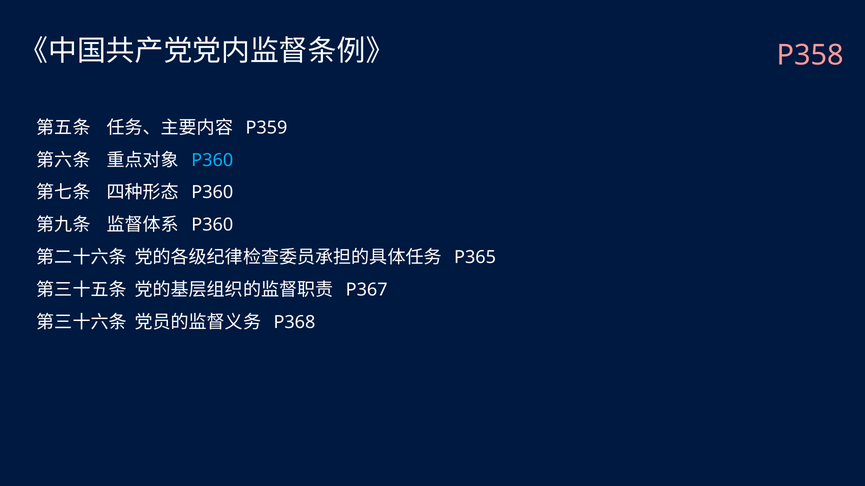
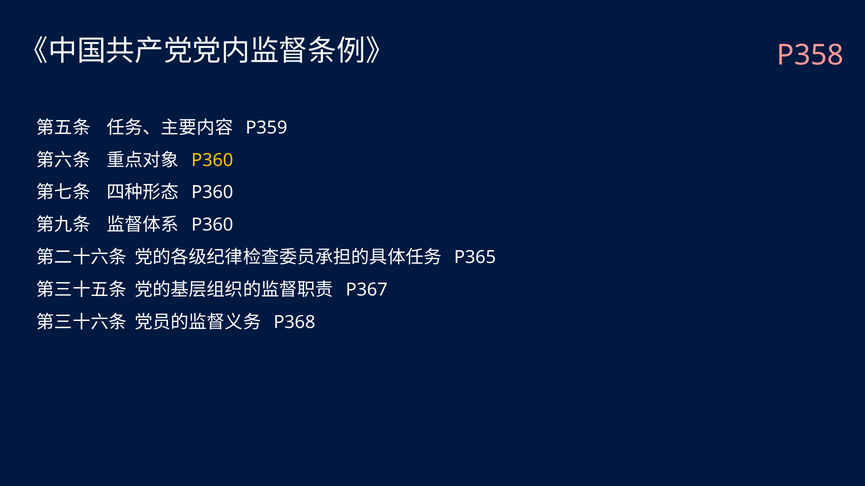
P360 at (212, 160) colour: light blue -> yellow
